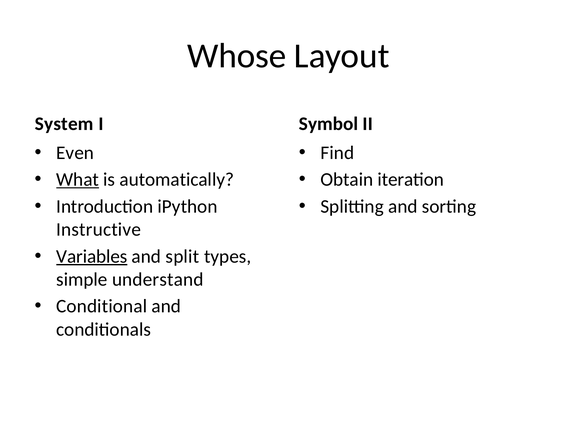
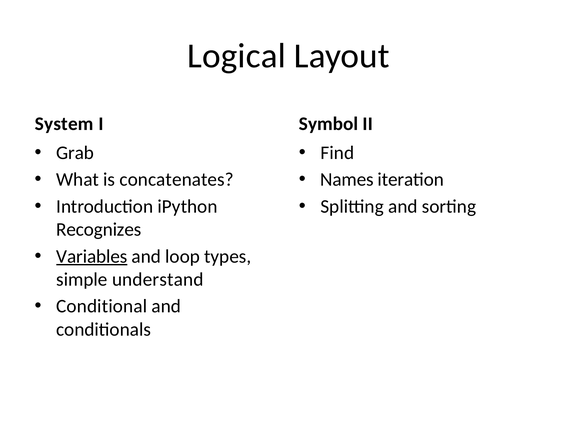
Whose: Whose -> Logical
Even: Even -> Grab
What underline: present -> none
automatically: automatically -> concatenates
Obtain: Obtain -> Names
Instructive: Instructive -> Recognizes
split: split -> loop
